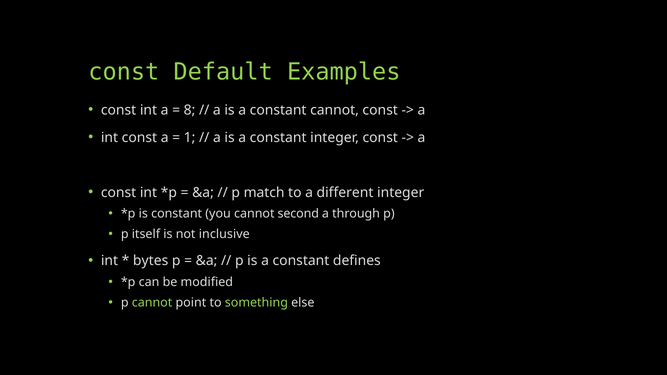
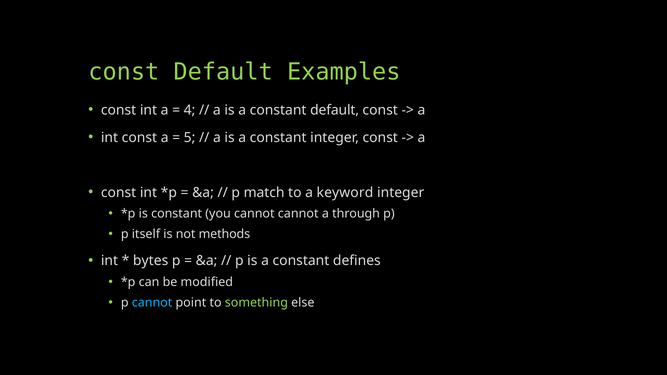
8: 8 -> 4
constant cannot: cannot -> default
1: 1 -> 5
different: different -> keyword
cannot second: second -> cannot
inclusive: inclusive -> methods
cannot at (152, 303) colour: light green -> light blue
